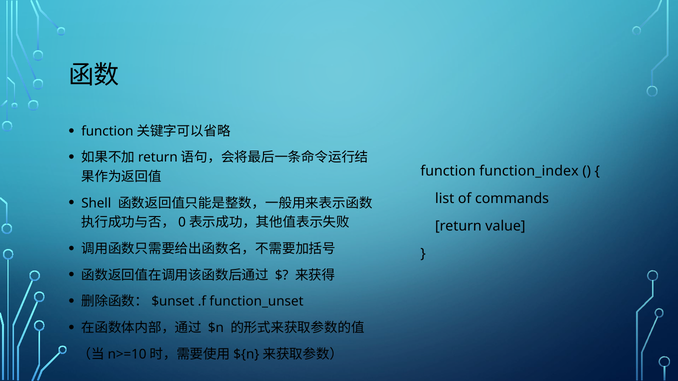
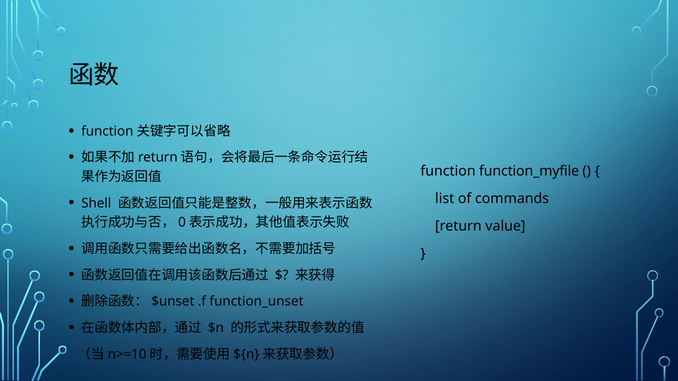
function_index: function_index -> function_myfile
